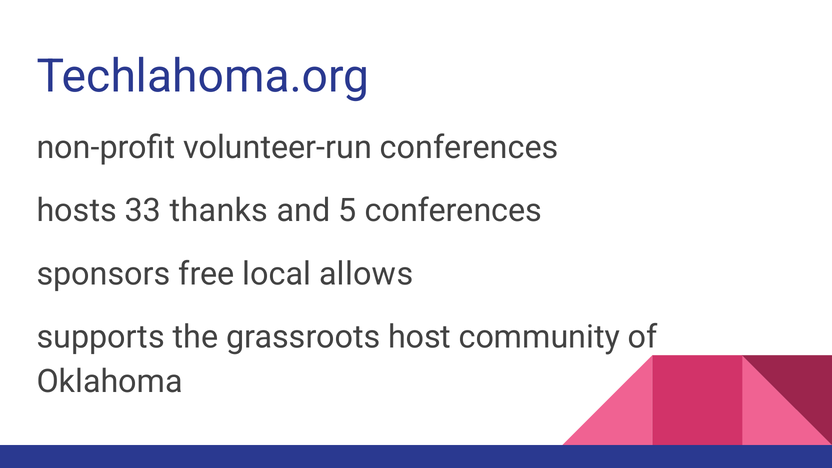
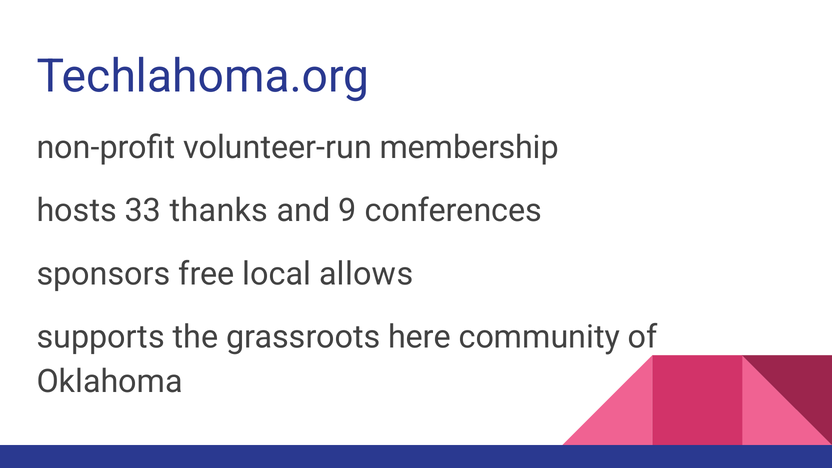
volunteer-run conferences: conferences -> membership
5: 5 -> 9
host: host -> here
